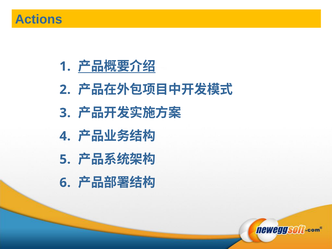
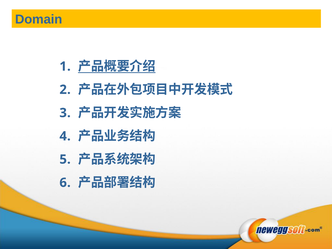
Actions: Actions -> Domain
